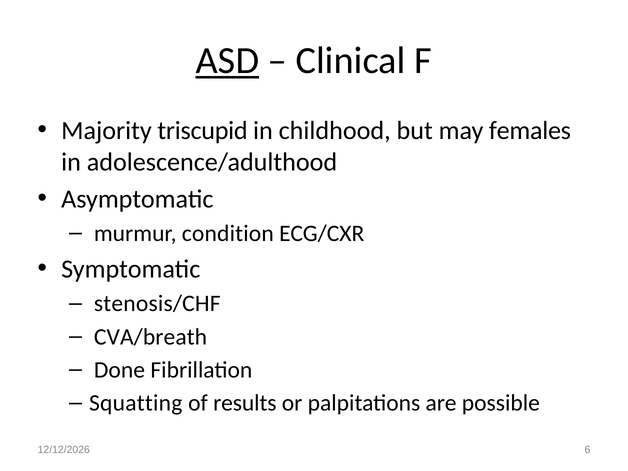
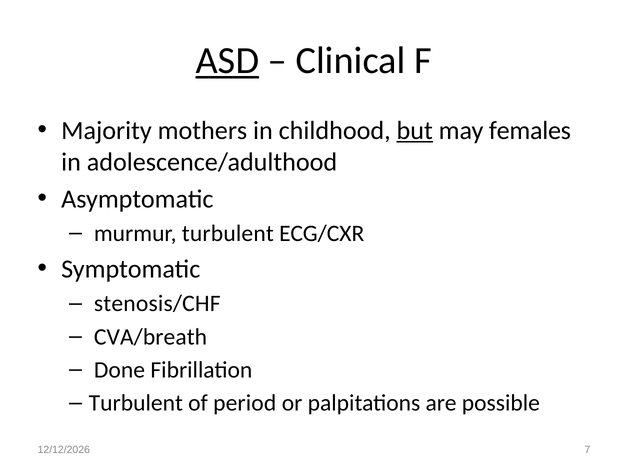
triscupid: triscupid -> mothers
but underline: none -> present
murmur condition: condition -> turbulent
Squatting at (136, 403): Squatting -> Turbulent
results: results -> period
6: 6 -> 7
